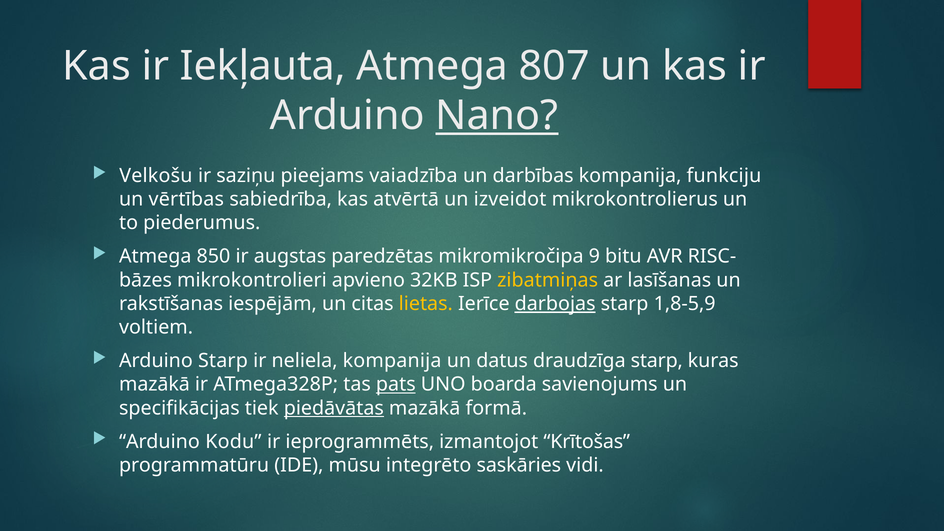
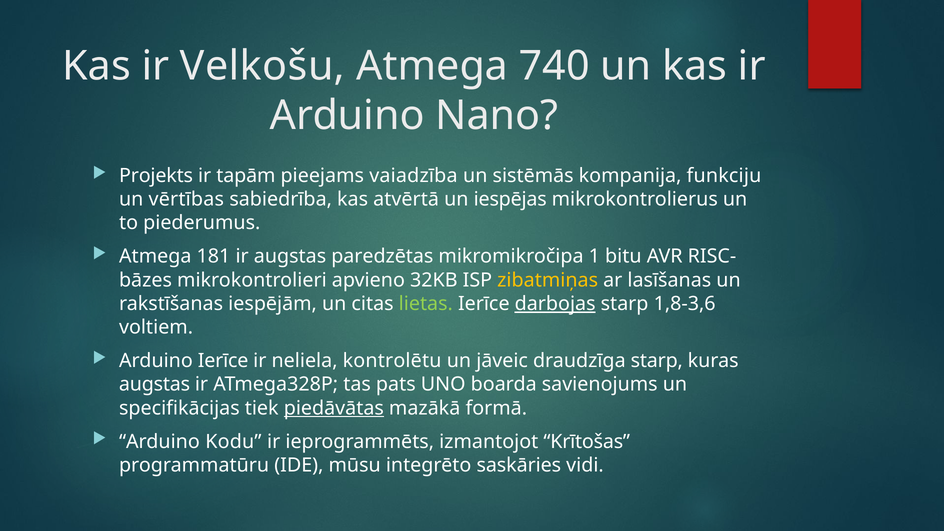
Iekļauta: Iekļauta -> Velkošu
807: 807 -> 740
Nano underline: present -> none
Velkošu: Velkošu -> Projekts
saziņu: saziņu -> tapām
darbības: darbības -> sistēmās
izveidot: izveidot -> iespējas
850: 850 -> 181
9: 9 -> 1
lietas colour: yellow -> light green
1,8-5,9: 1,8-5,9 -> 1,8-3,6
Arduino Starp: Starp -> Ierīce
neliela kompanija: kompanija -> kontrolētu
datus: datus -> jāveic
mazākā at (154, 384): mazākā -> augstas
pats underline: present -> none
